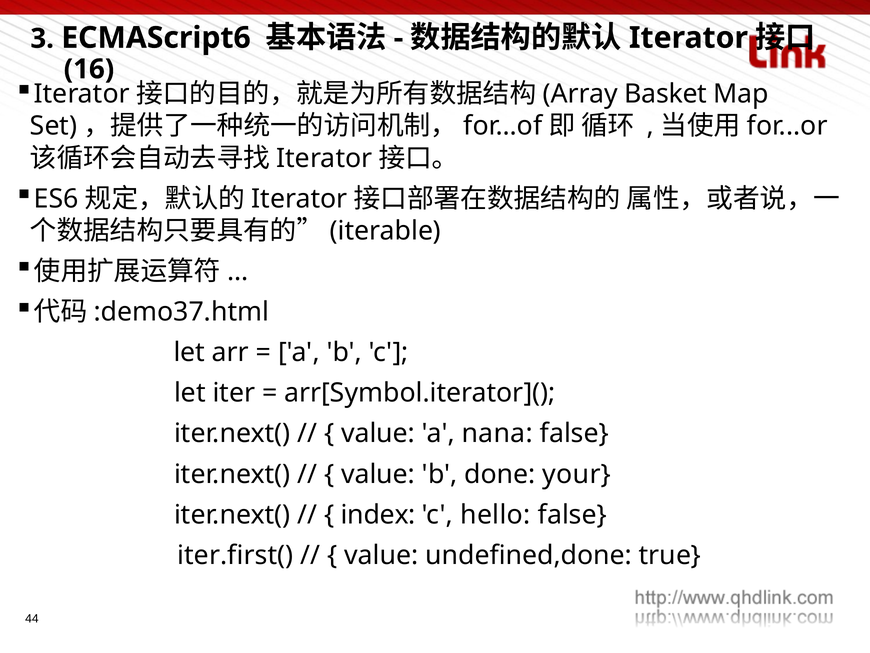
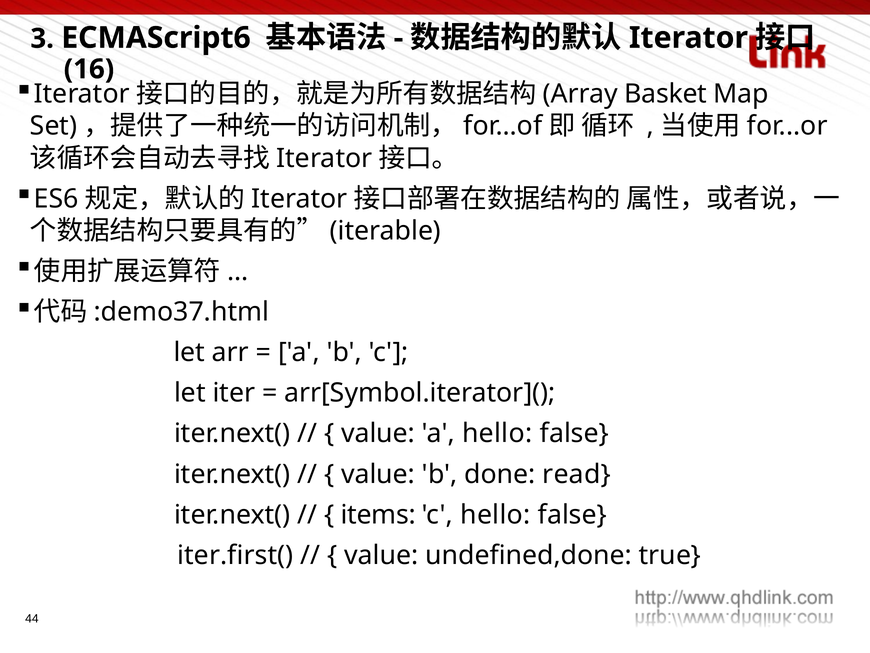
a nana: nana -> hello
your: your -> read
index: index -> items
